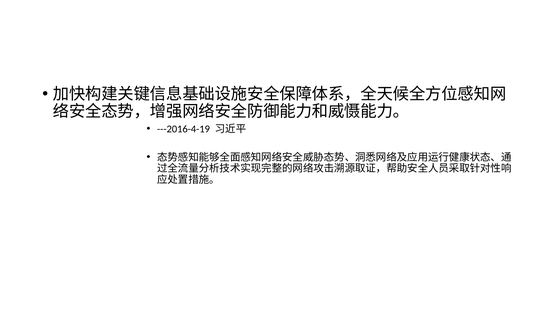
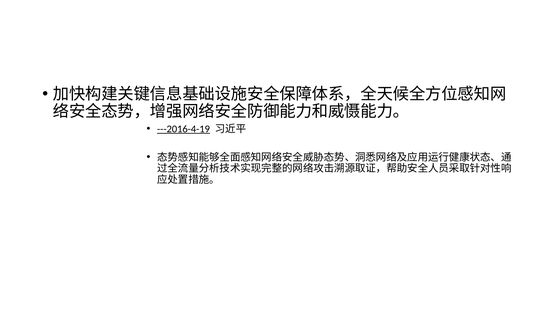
---2016-4-19 underline: none -> present
